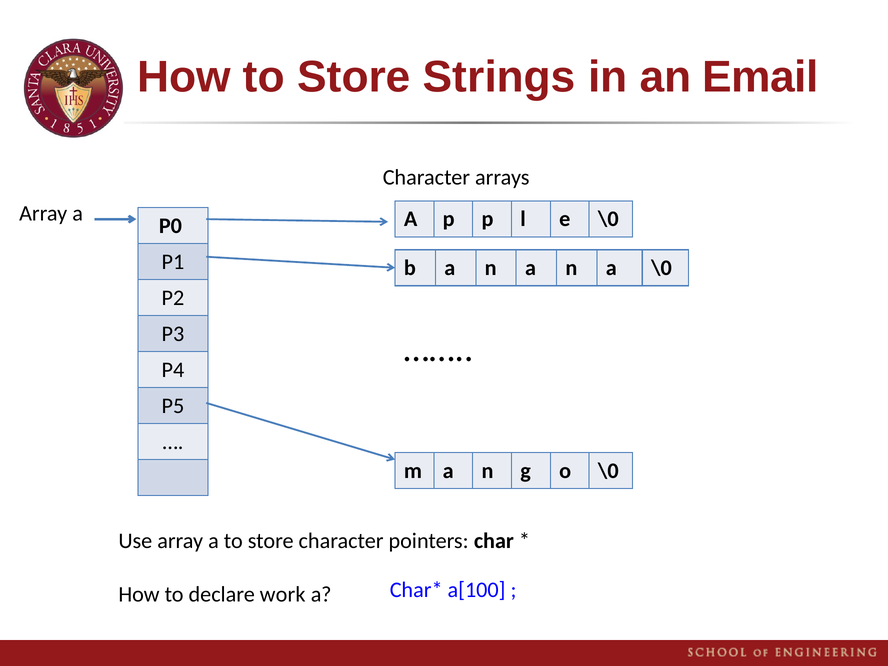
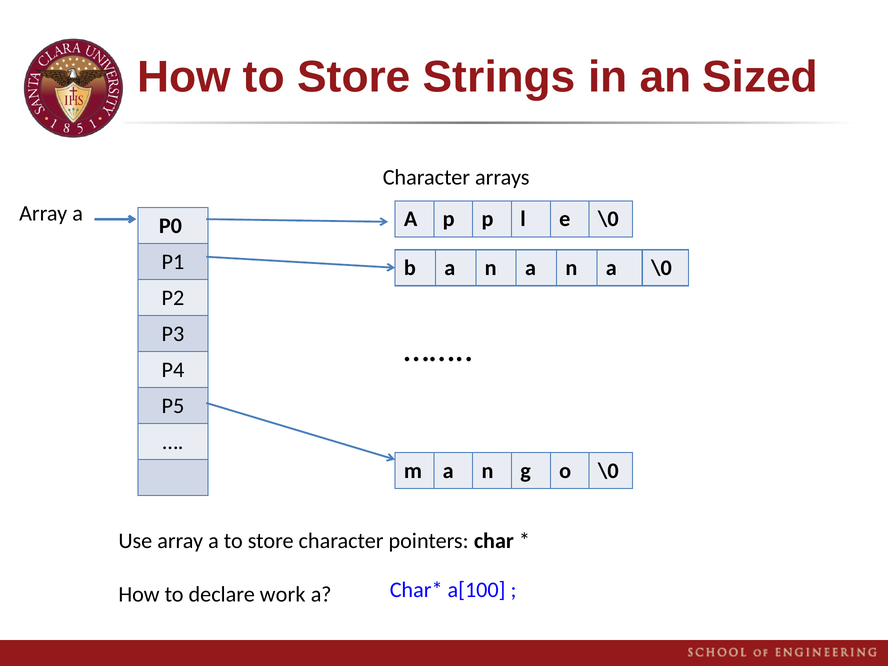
Email: Email -> Sized
